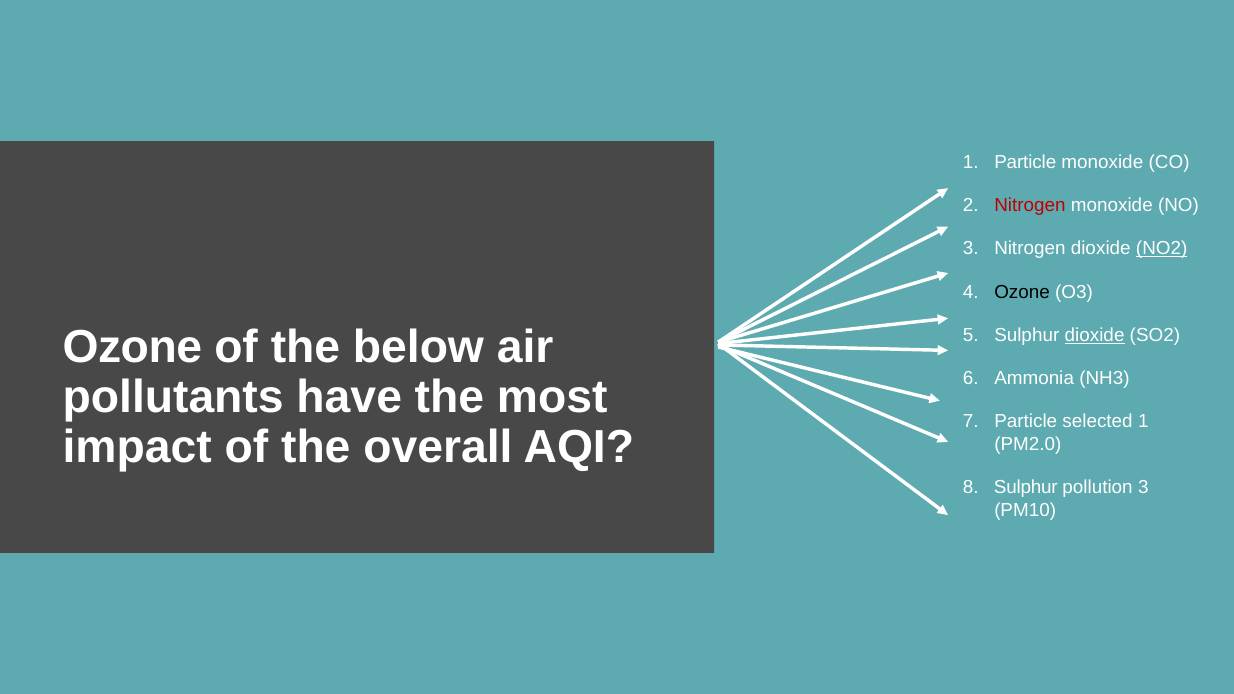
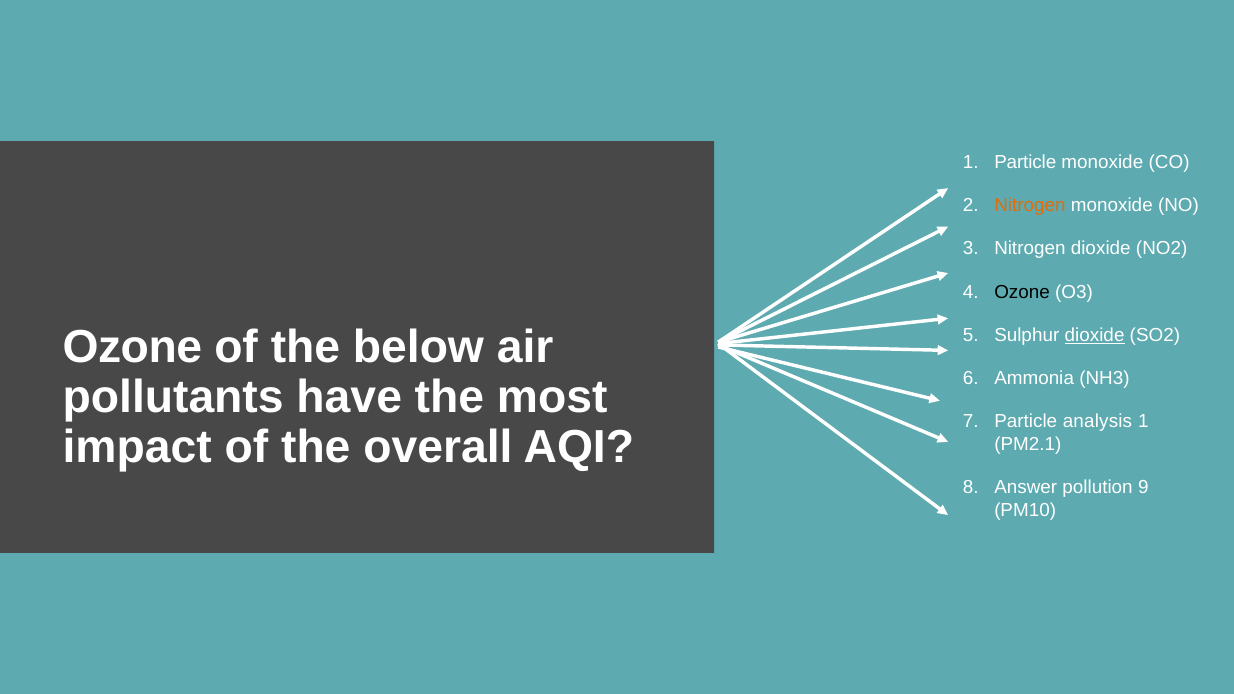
Nitrogen at (1030, 206) colour: red -> orange
NO2 underline: present -> none
selected: selected -> analysis
PM2.0: PM2.0 -> PM2.1
Sulphur at (1026, 487): Sulphur -> Answer
pollution 3: 3 -> 9
